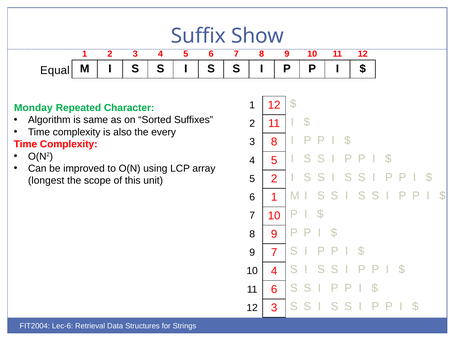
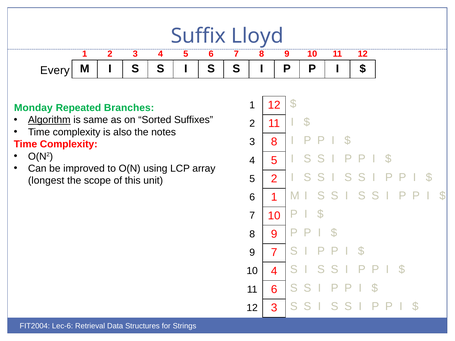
Show: Show -> Lloyd
Equal: Equal -> Every
Character: Character -> Branches
Algorithm underline: none -> present
every: every -> notes
